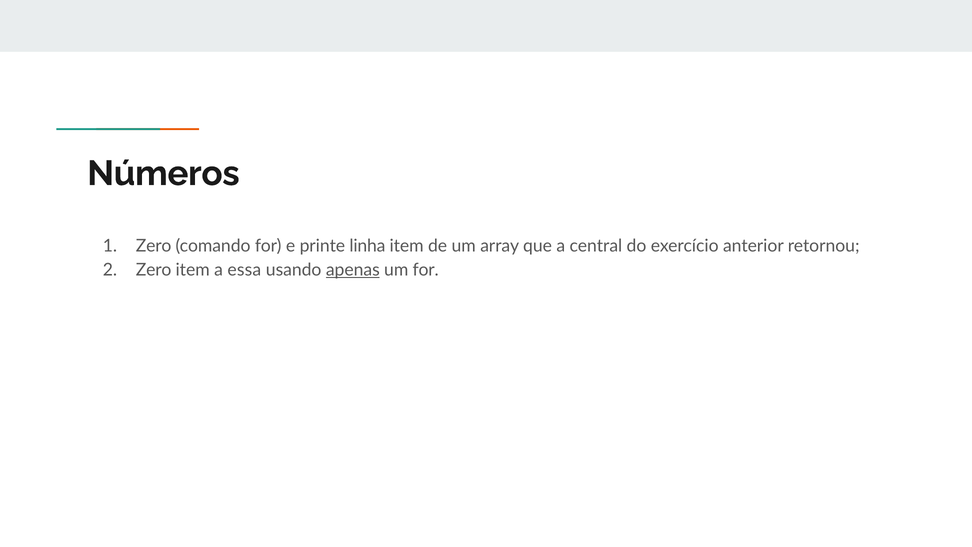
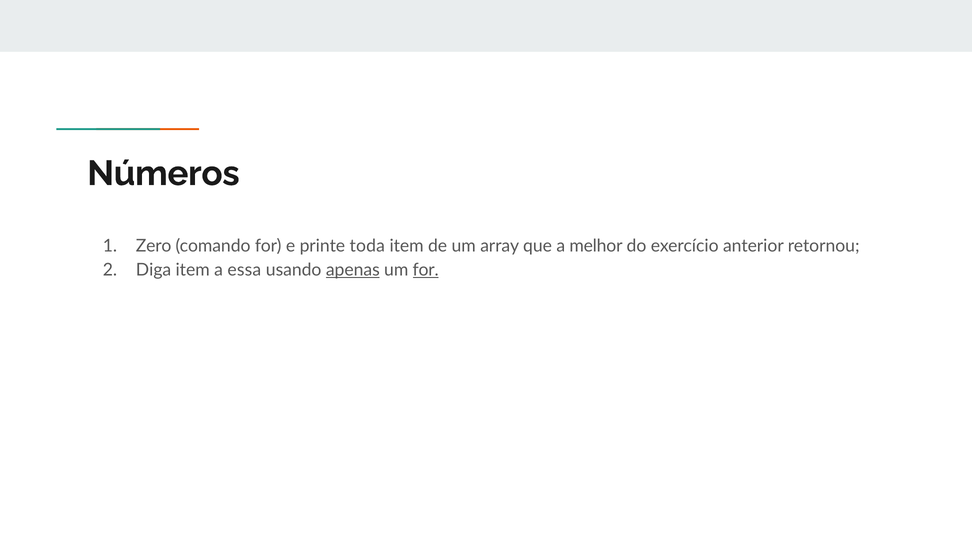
linha: linha -> toda
central: central -> melhor
Zero at (154, 270): Zero -> Diga
for at (426, 270) underline: none -> present
